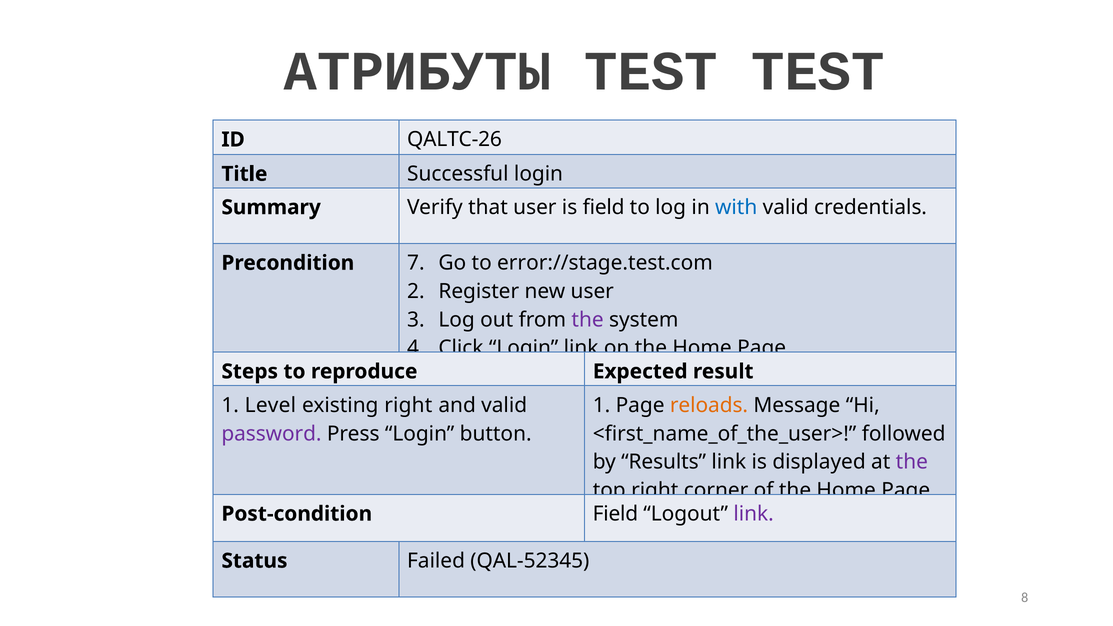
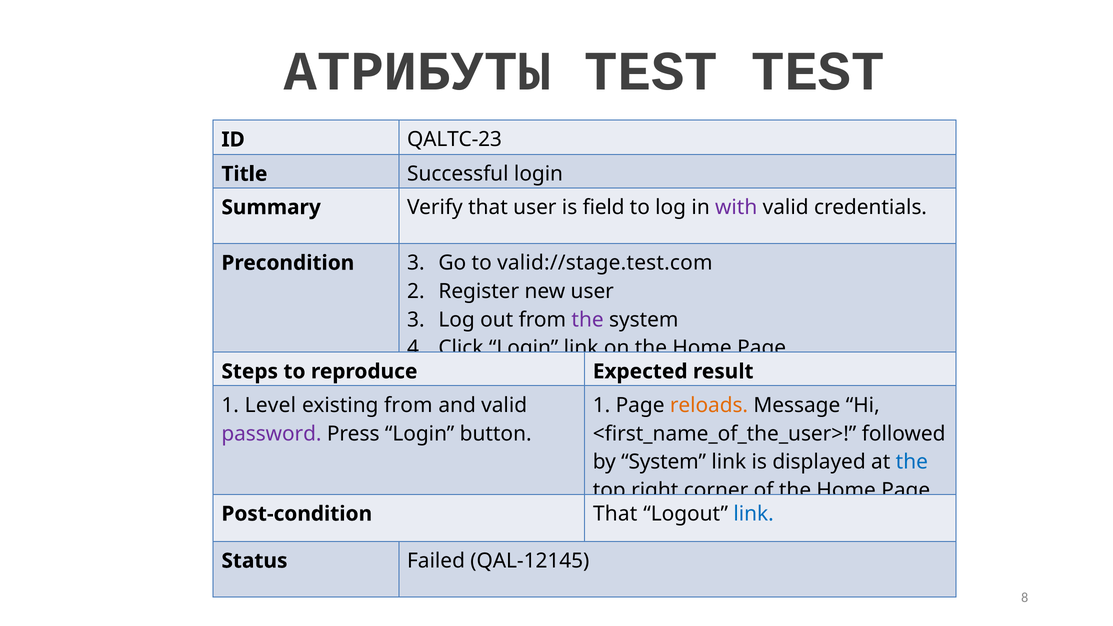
QALTC-26: QALTC-26 -> QALTC-23
with colour: blue -> purple
Precondition 7: 7 -> 3
error://stage.test.com: error://stage.test.com -> valid://stage.test.com
existing right: right -> from
by Results: Results -> System
the at (912, 462) colour: purple -> blue
Post-condition Field: Field -> That
link at (754, 514) colour: purple -> blue
QAL-52345: QAL-52345 -> QAL-12145
